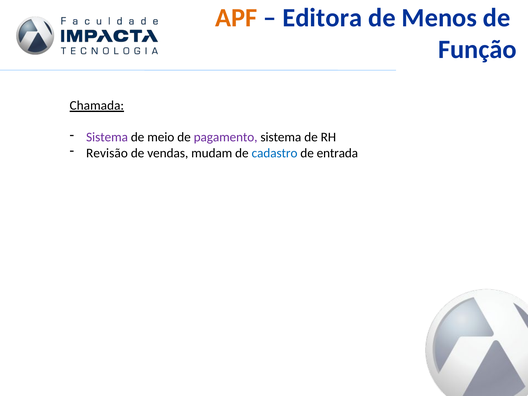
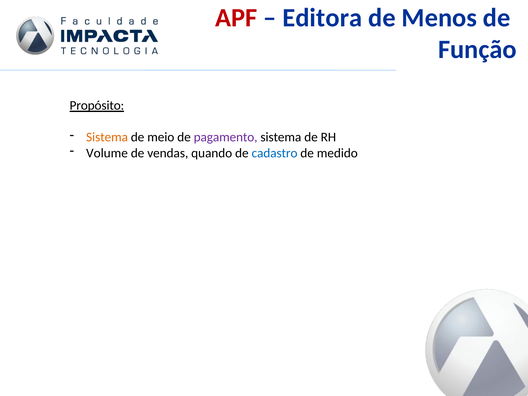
APF colour: orange -> red
Chamada: Chamada -> Propósito
Sistema at (107, 137) colour: purple -> orange
Revisão: Revisão -> Volume
mudam: mudam -> quando
entrada: entrada -> medido
